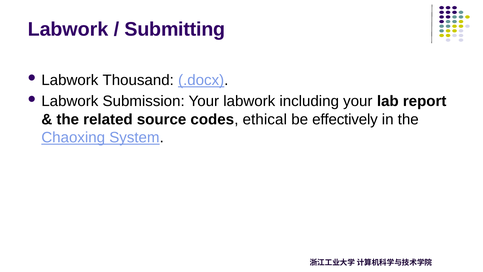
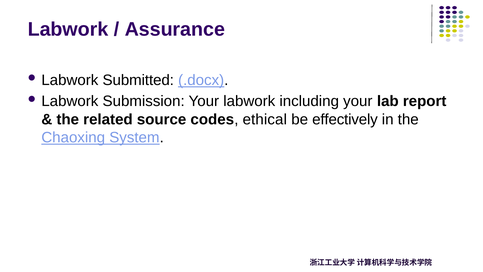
Submitting: Submitting -> Assurance
Thousand: Thousand -> Submitted
